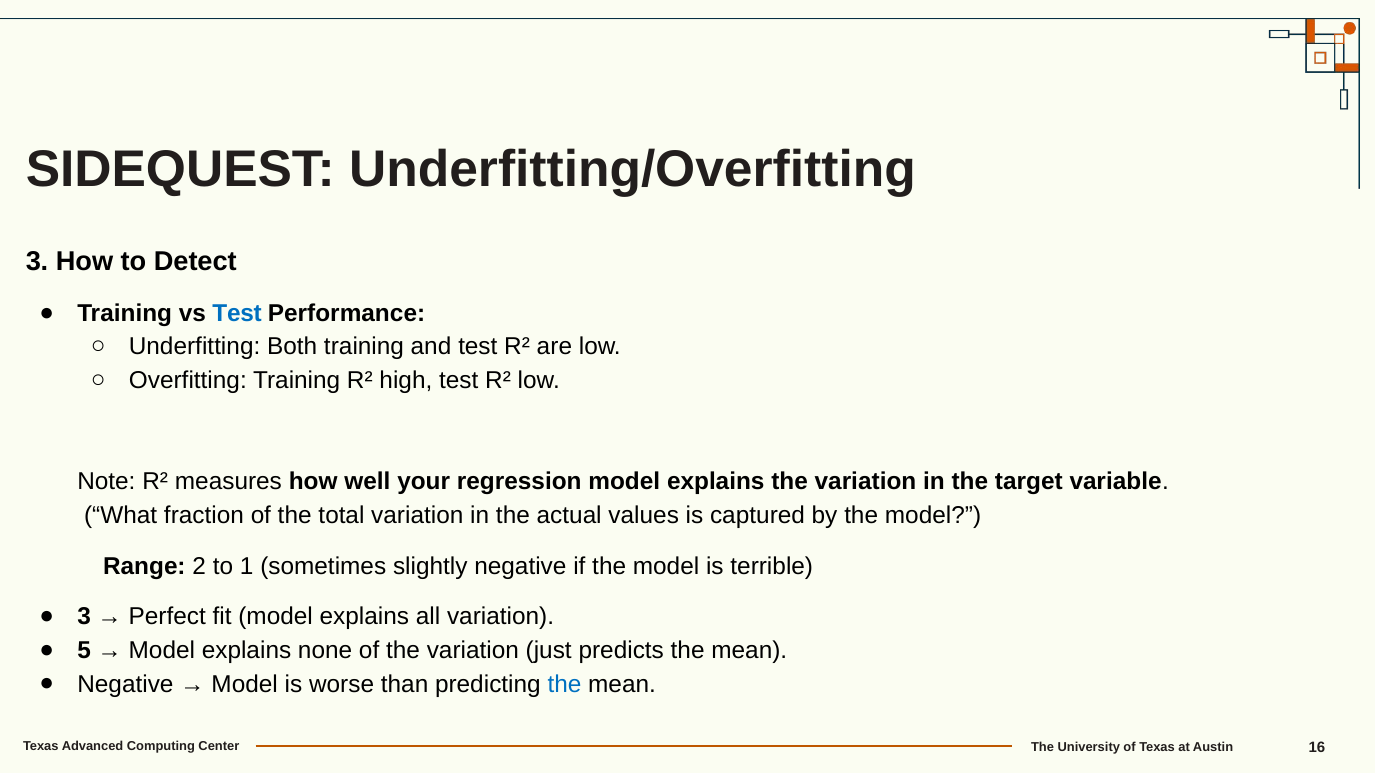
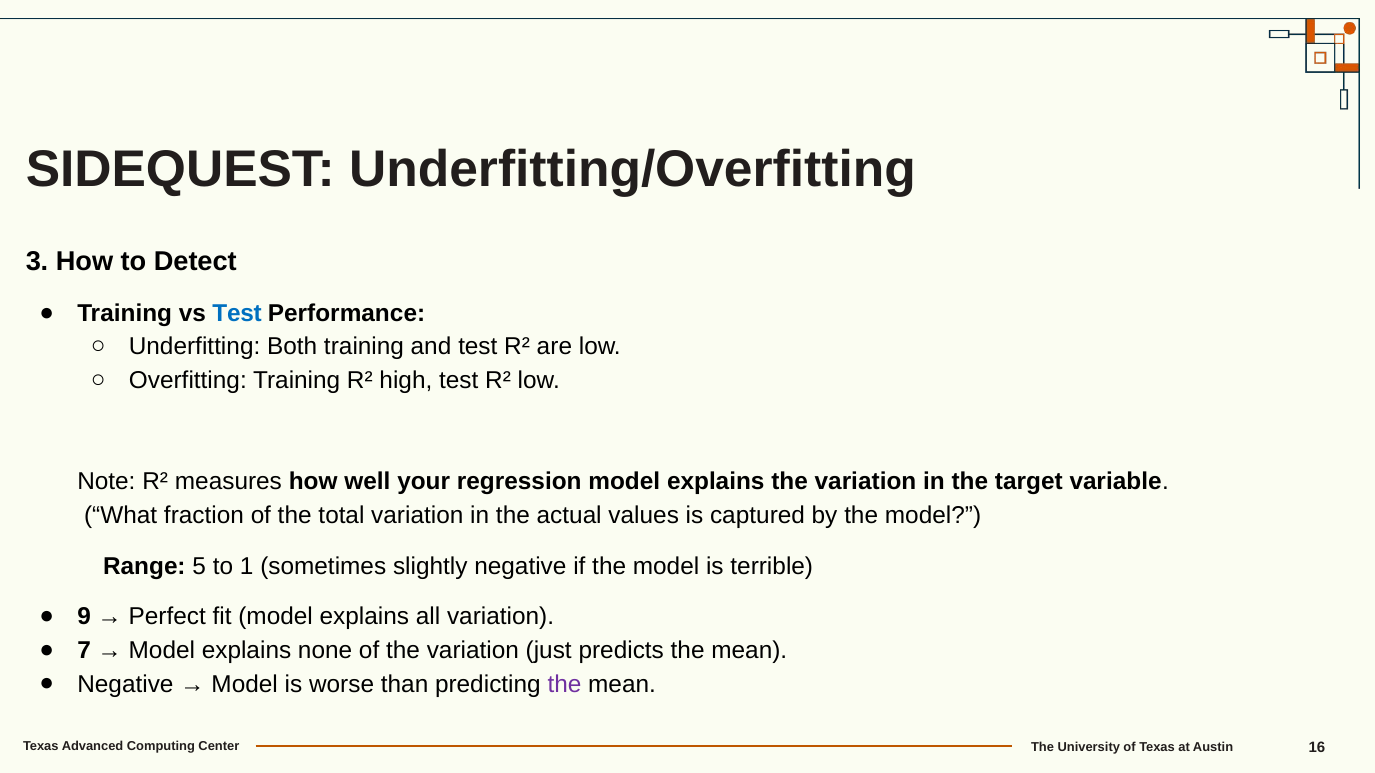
2: 2 -> 5
3 at (84, 617): 3 -> 9
5: 5 -> 7
the at (564, 684) colour: blue -> purple
